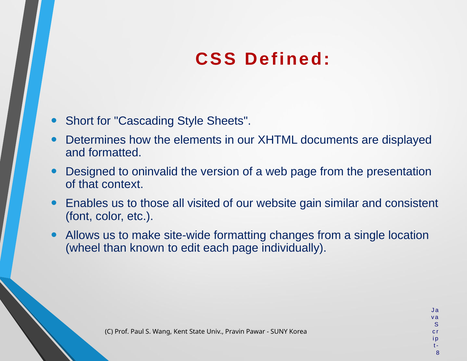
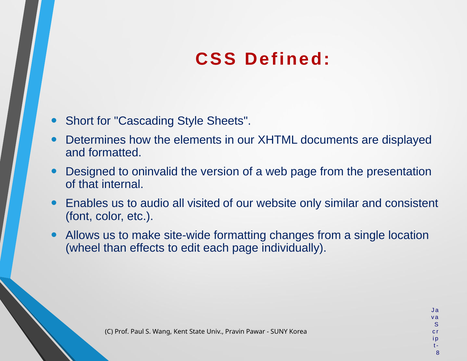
context: context -> internal
those: those -> audio
gain: gain -> only
known: known -> effects
